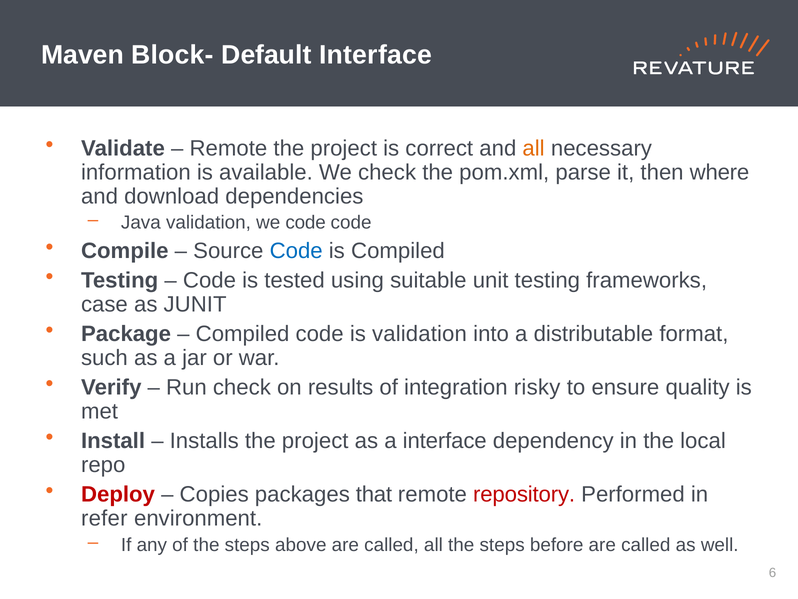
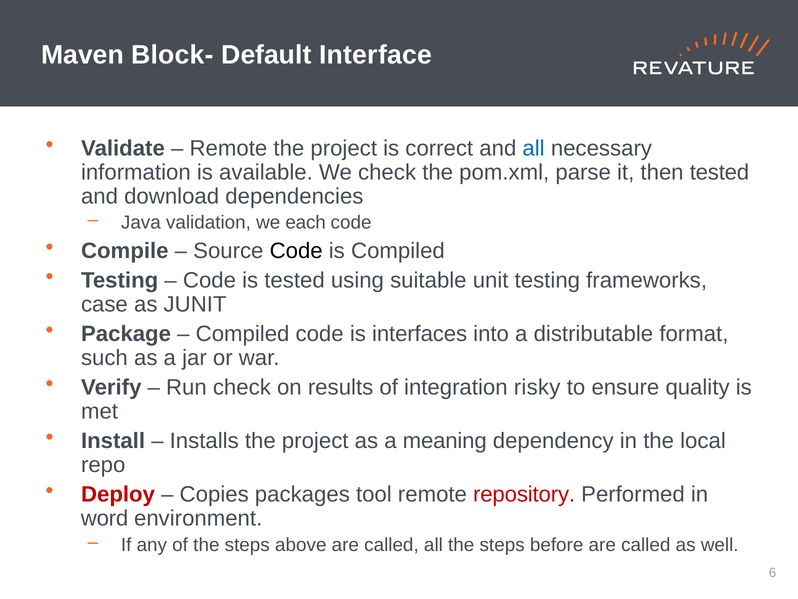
all at (534, 148) colour: orange -> blue
then where: where -> tested
we code: code -> each
Code at (296, 251) colour: blue -> black
is validation: validation -> interfaces
a interface: interface -> meaning
that: that -> tool
refer: refer -> word
